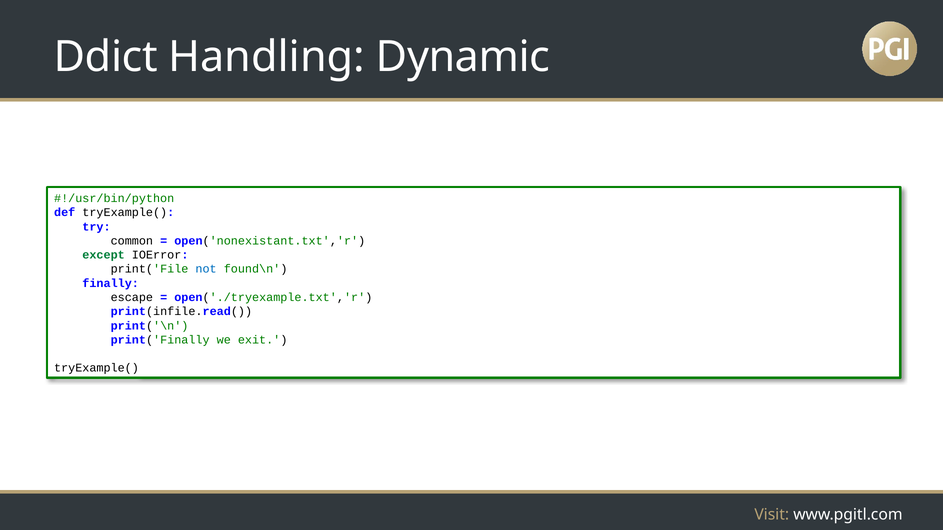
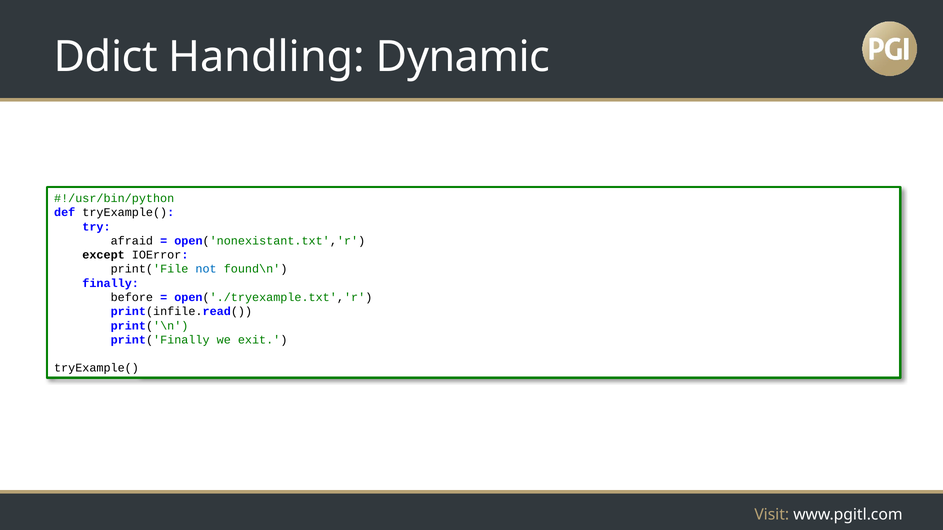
common: common -> afraid
except colour: green -> black
escape: escape -> before
